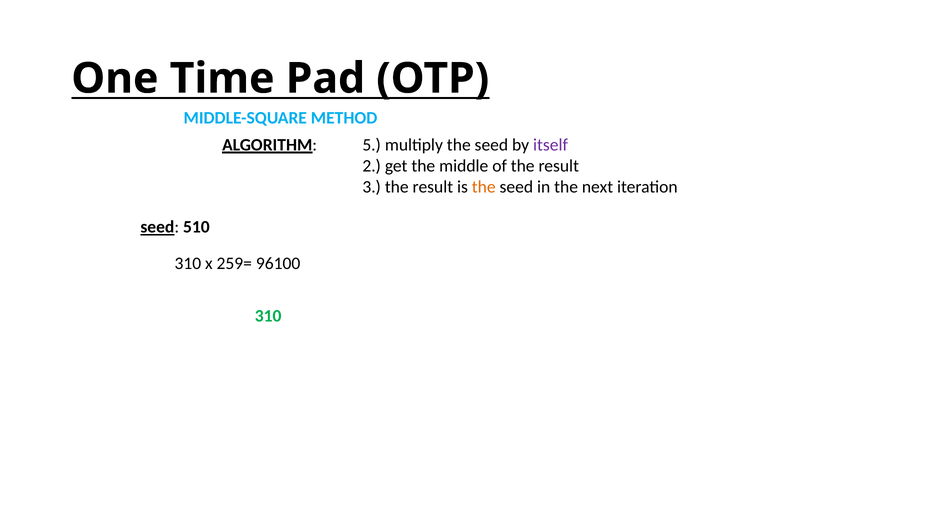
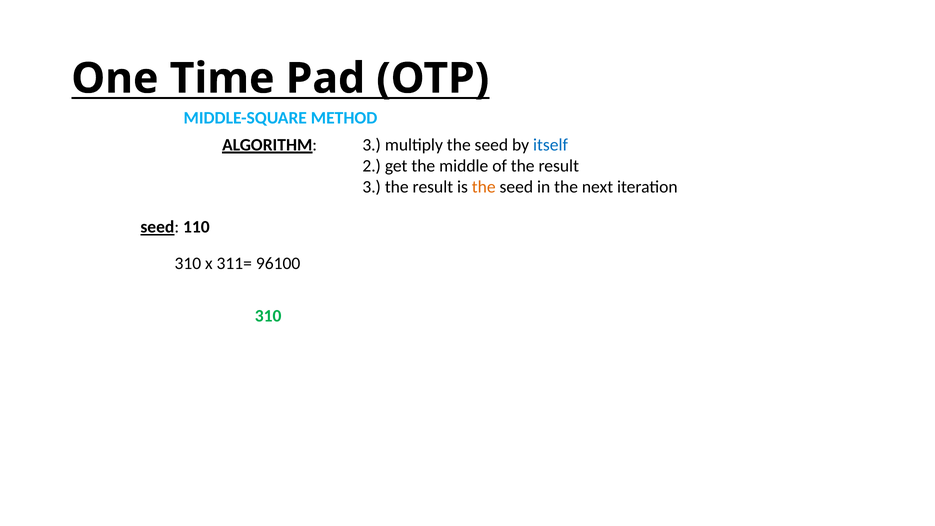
ALGORITHM 5: 5 -> 3
itself colour: purple -> blue
510: 510 -> 110
259=: 259= -> 311=
